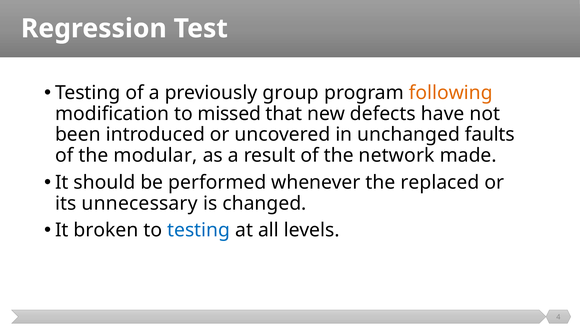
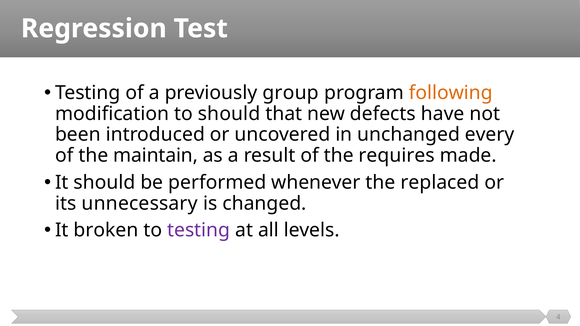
to missed: missed -> should
faults: faults -> every
modular: modular -> maintain
network: network -> requires
testing at (199, 230) colour: blue -> purple
